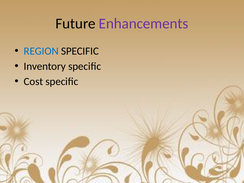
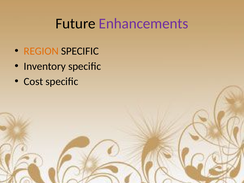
REGION colour: blue -> orange
